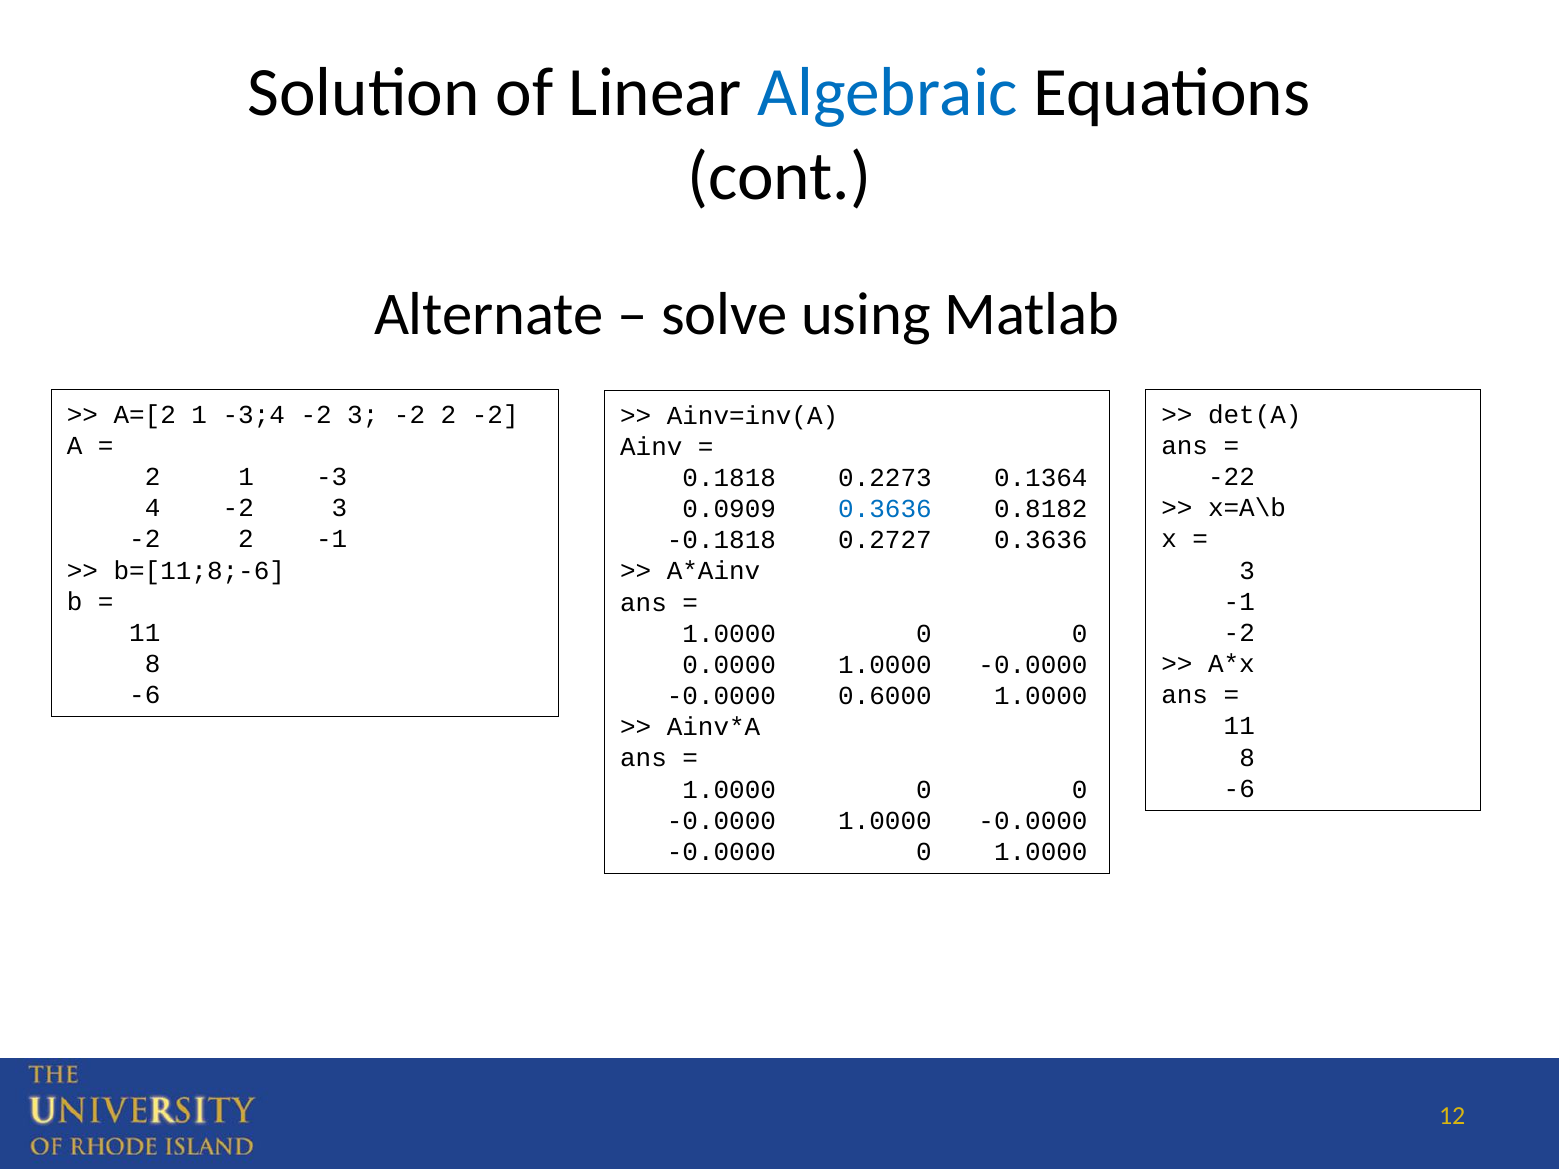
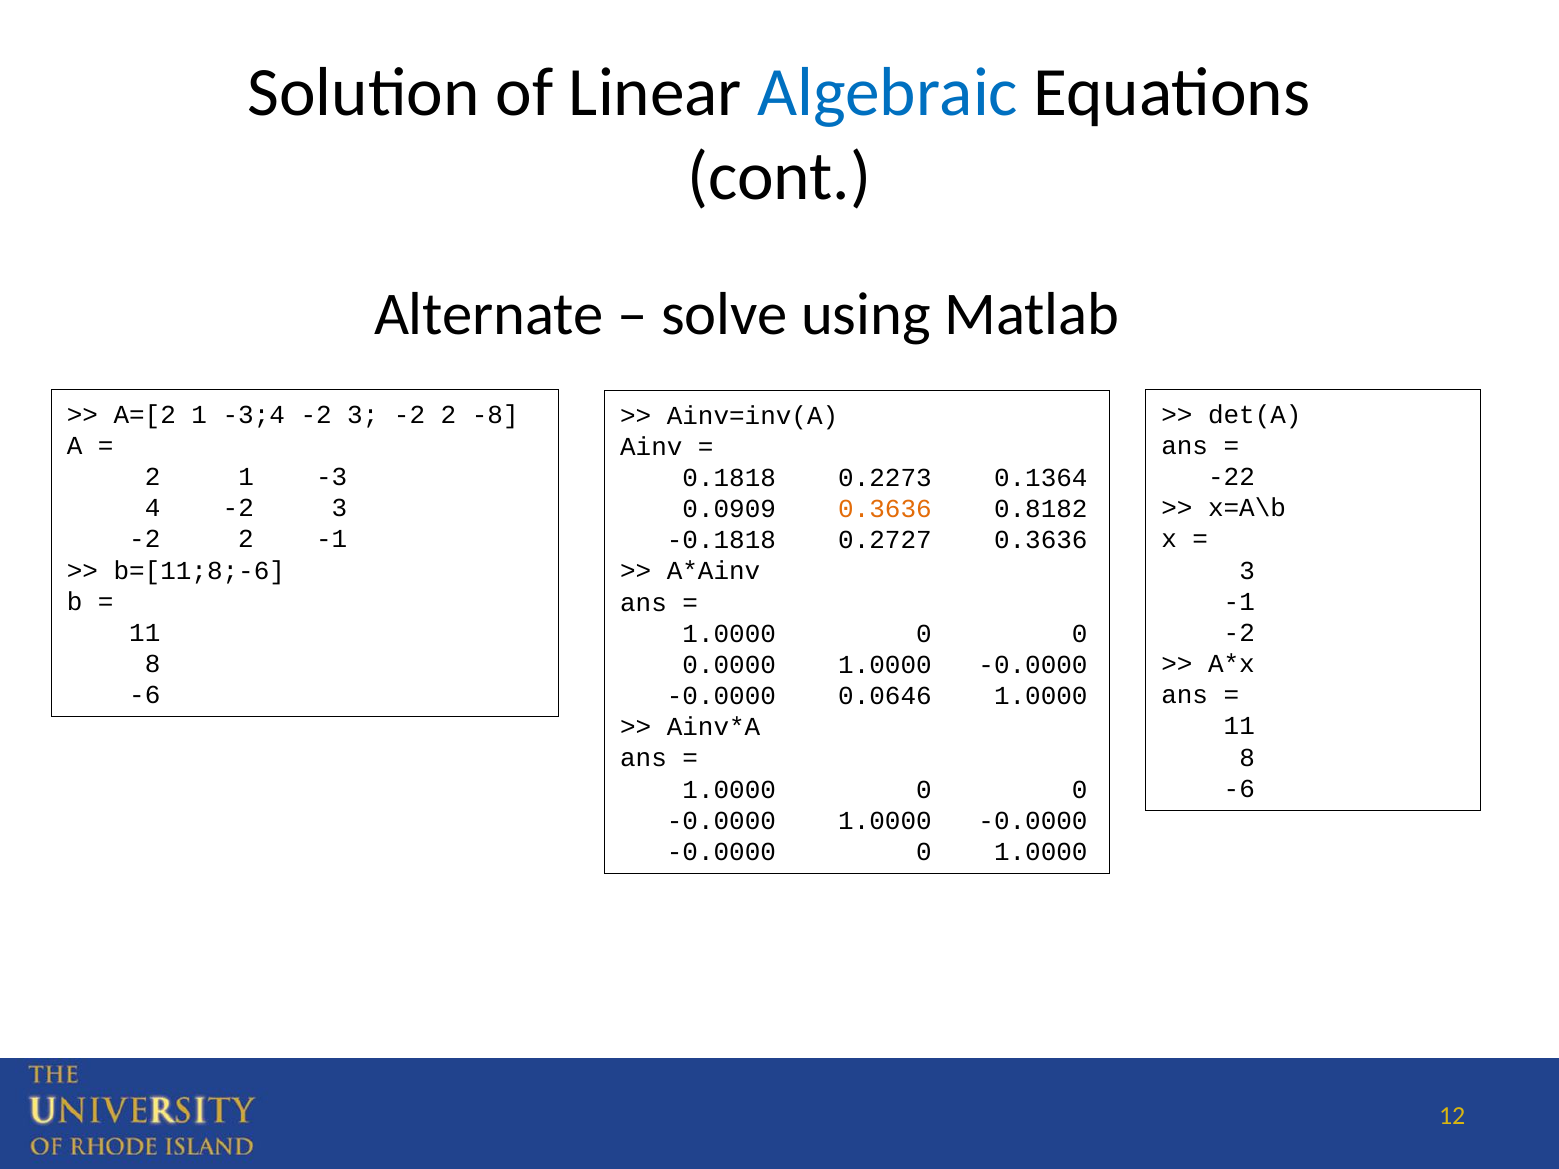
2 -2: -2 -> -8
0.3636 at (885, 509) colour: blue -> orange
0.6000: 0.6000 -> 0.0646
